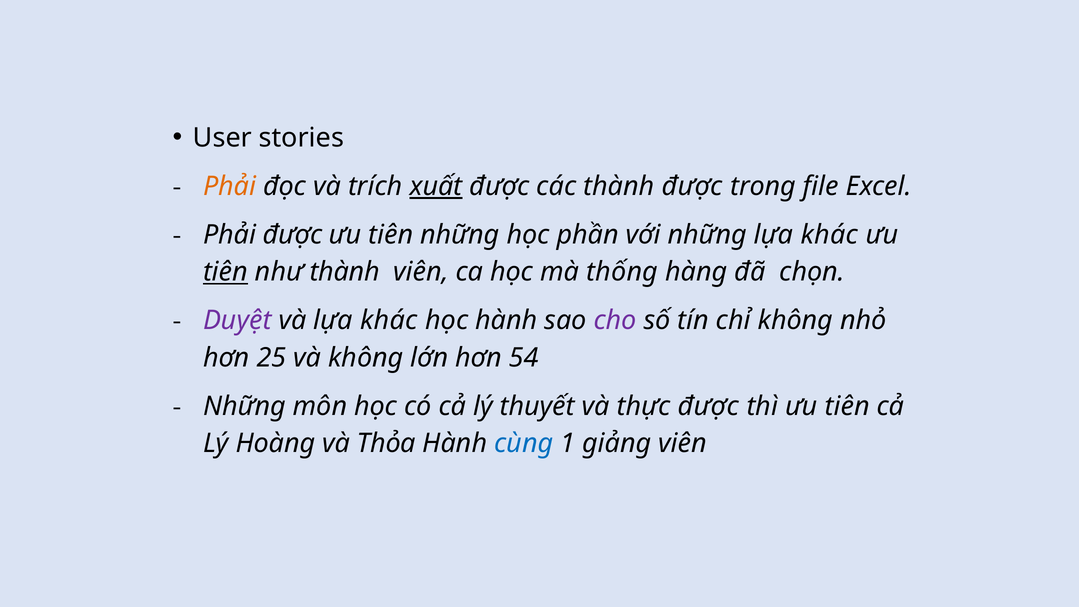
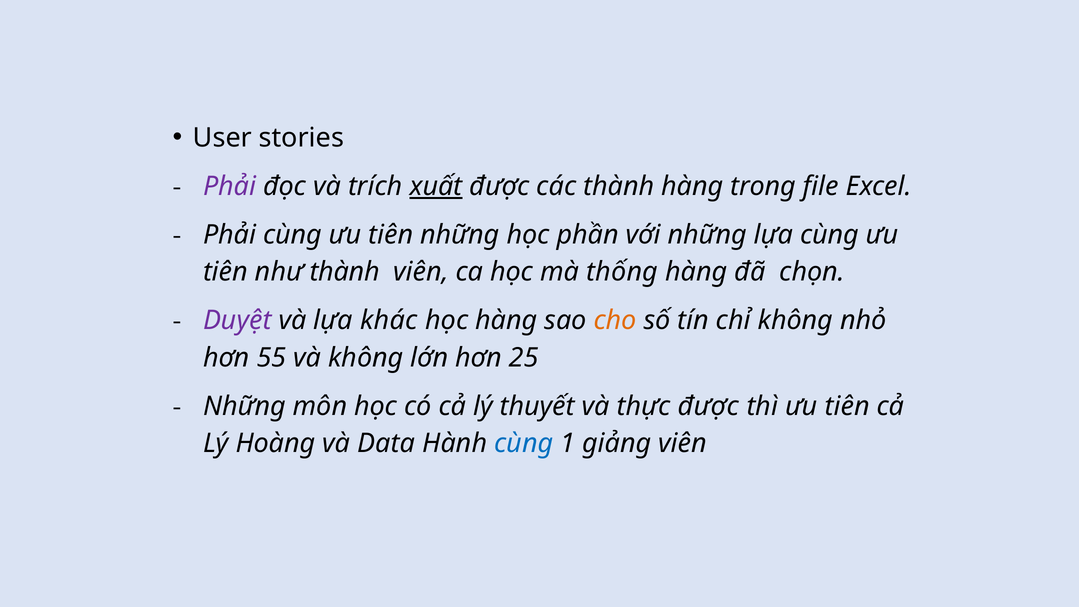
Phải at (230, 186) colour: orange -> purple
thành được: được -> hàng
Phải được: được -> cùng
những lựa khác: khác -> cùng
tiên at (225, 272) underline: present -> none
học hành: hành -> hàng
cho colour: purple -> orange
25: 25 -> 55
54: 54 -> 25
Thỏa: Thỏa -> Data
